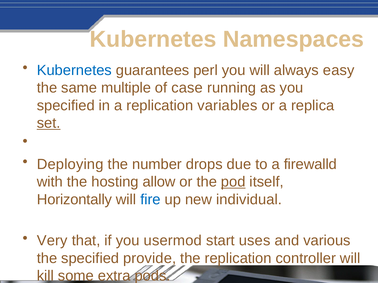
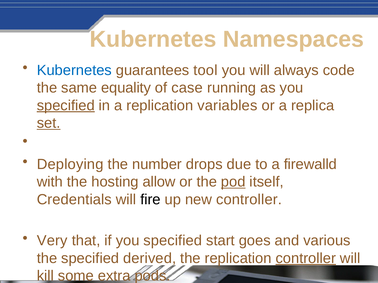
perl: perl -> tool
easy: easy -> code
multiple: multiple -> equality
specified at (66, 106) underline: none -> present
Horizontally: Horizontally -> Credentials
fire colour: blue -> black
new individual: individual -> controller
if you usermod: usermod -> specified
uses: uses -> goes
provide: provide -> derived
controller at (306, 259) underline: none -> present
